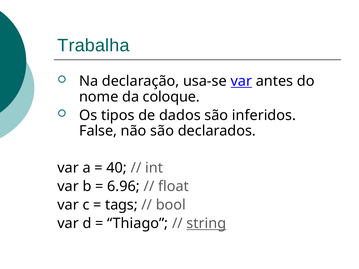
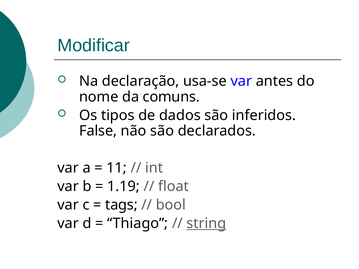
Trabalha: Trabalha -> Modificar
var at (241, 81) underline: present -> none
coloque: coloque -> comuns
40: 40 -> 11
6.96: 6.96 -> 1.19
